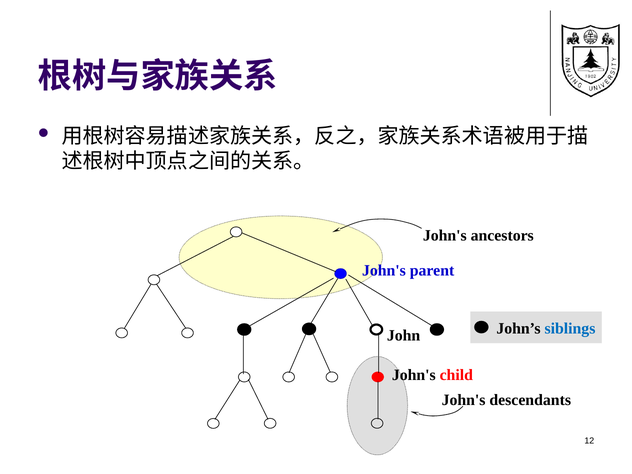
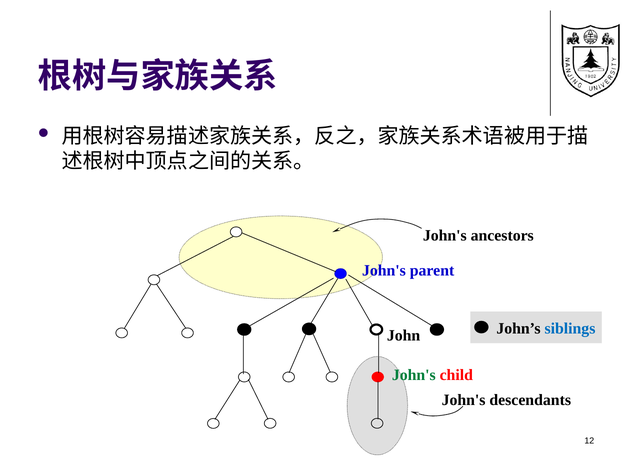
John's at (414, 375) colour: black -> green
